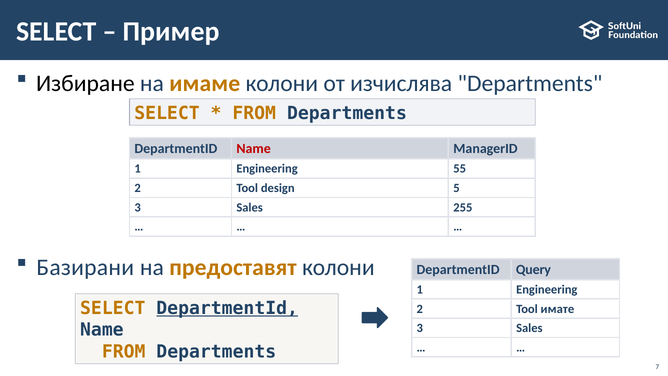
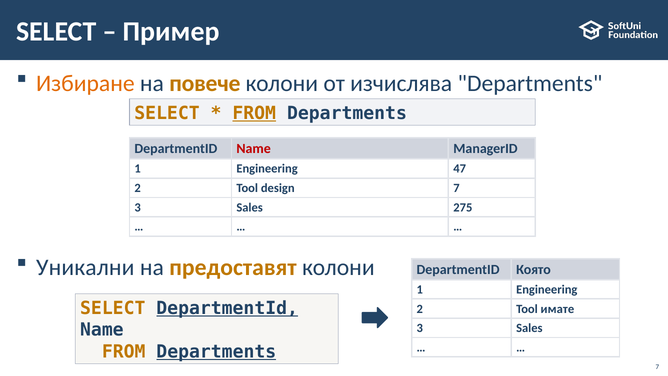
Избиране colour: black -> orange
имаме: имаме -> повече
FROM at (254, 113) underline: none -> present
55: 55 -> 47
design 5: 5 -> 7
255: 255 -> 275
Базирани: Базирани -> Уникални
Query: Query -> Която
Departments at (216, 351) underline: none -> present
